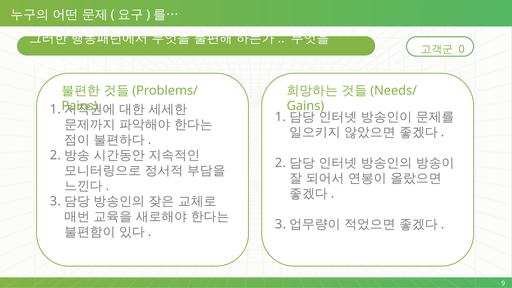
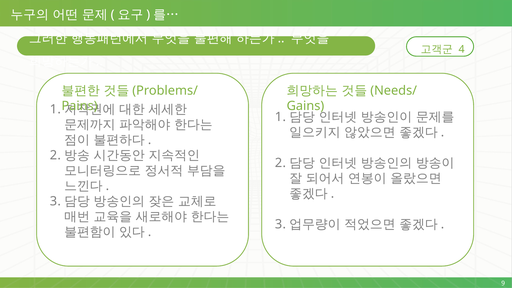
0: 0 -> 4
